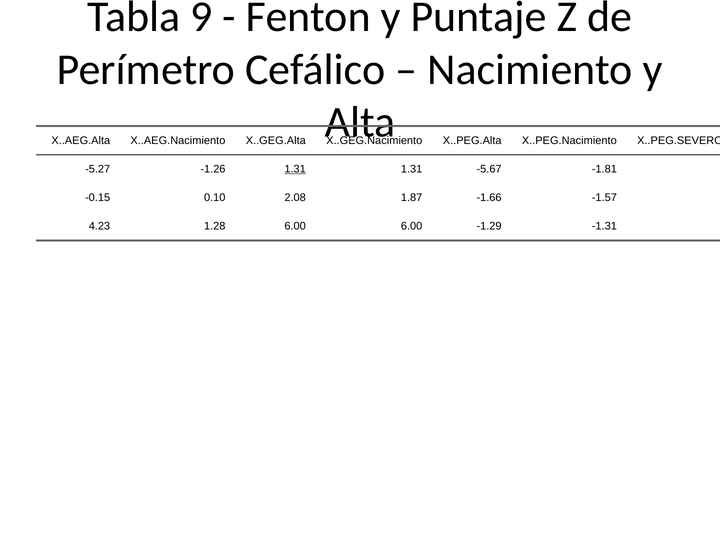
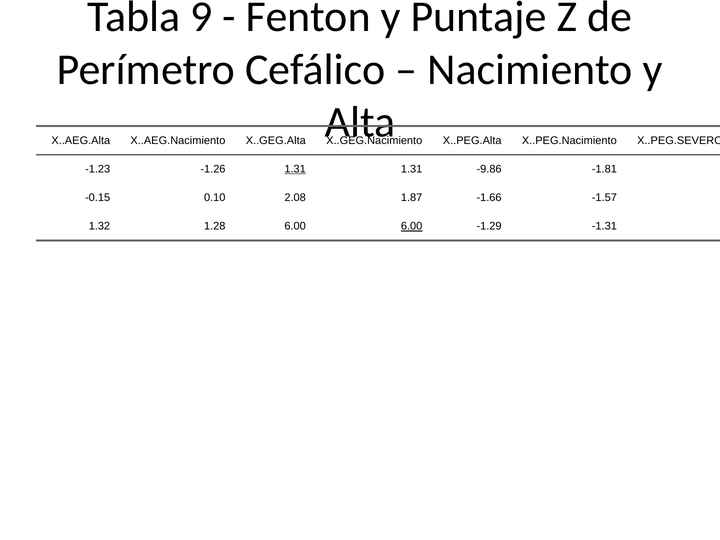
-5.27: -5.27 -> -1.23
-5.67: -5.67 -> -9.86
4.23: 4.23 -> 1.32
6.00 at (412, 226) underline: none -> present
